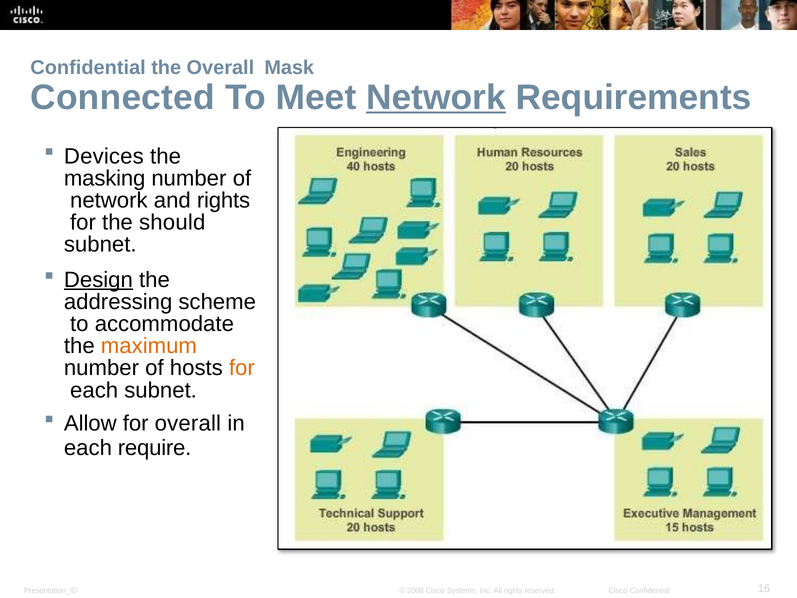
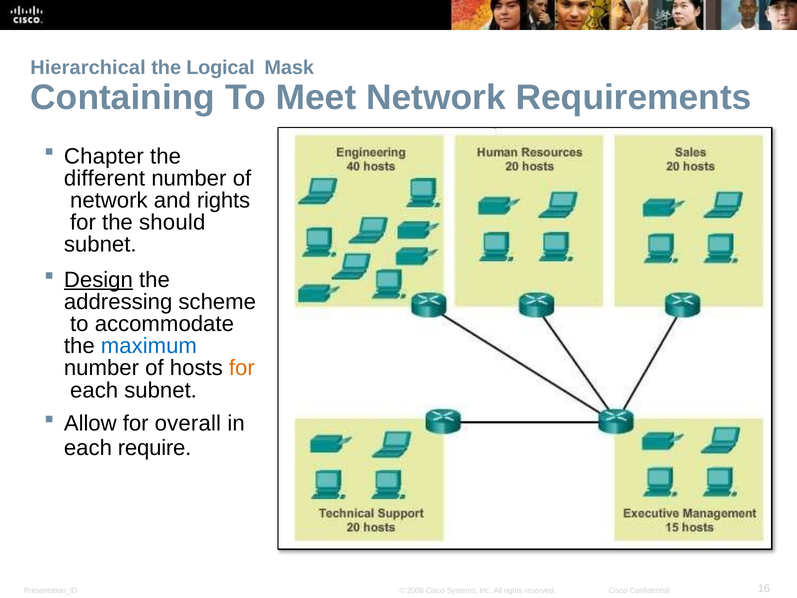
Confidential at (88, 68): Confidential -> Hierarchical
the Overall: Overall -> Logical
Connected: Connected -> Containing
Network at (436, 97) underline: present -> none
Devices: Devices -> Chapter
masking: masking -> different
maximum colour: orange -> blue
